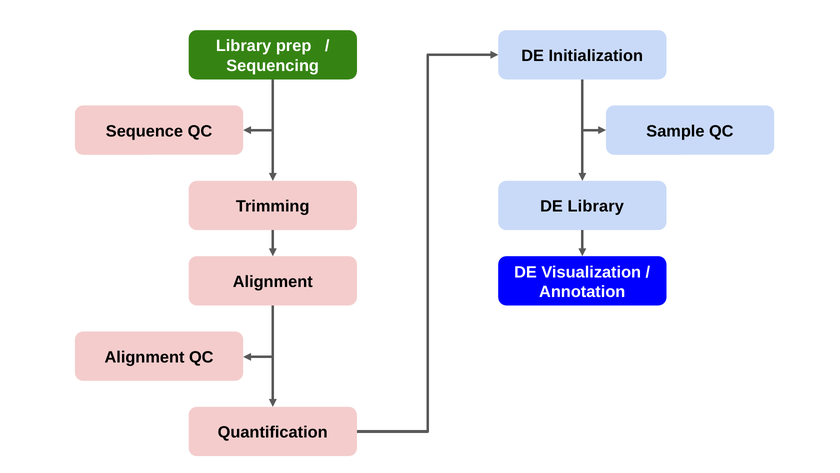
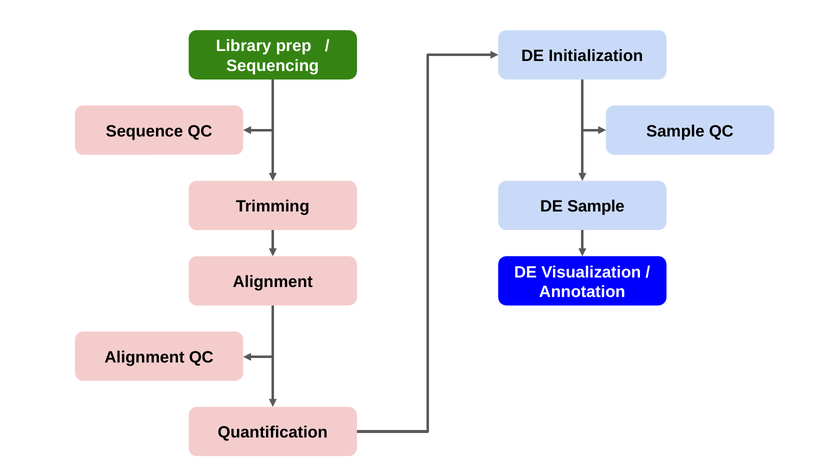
DE Library: Library -> Sample
